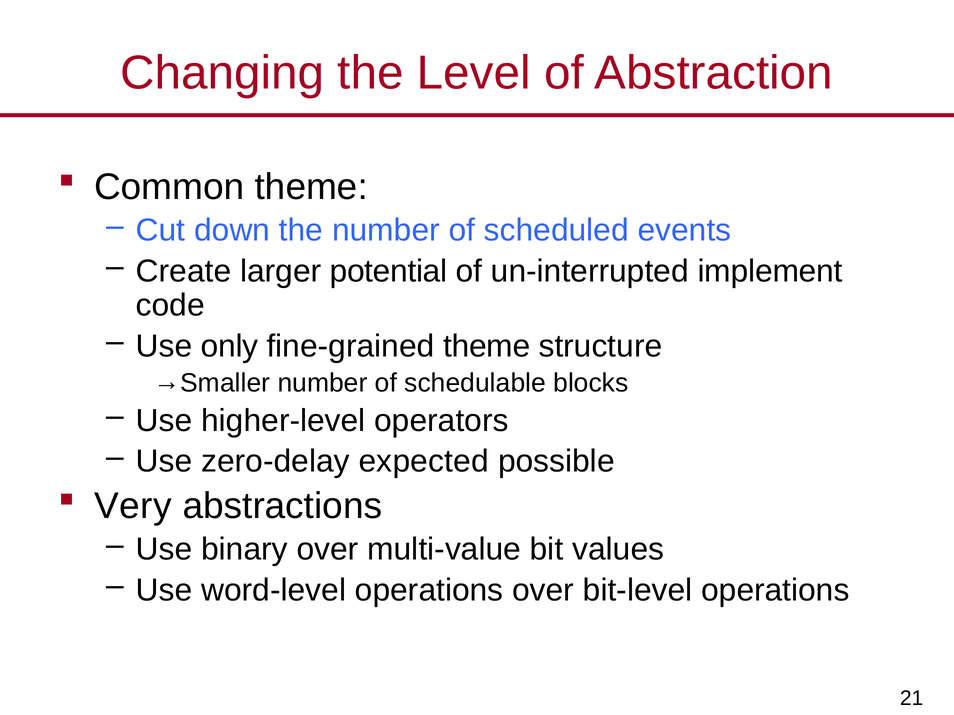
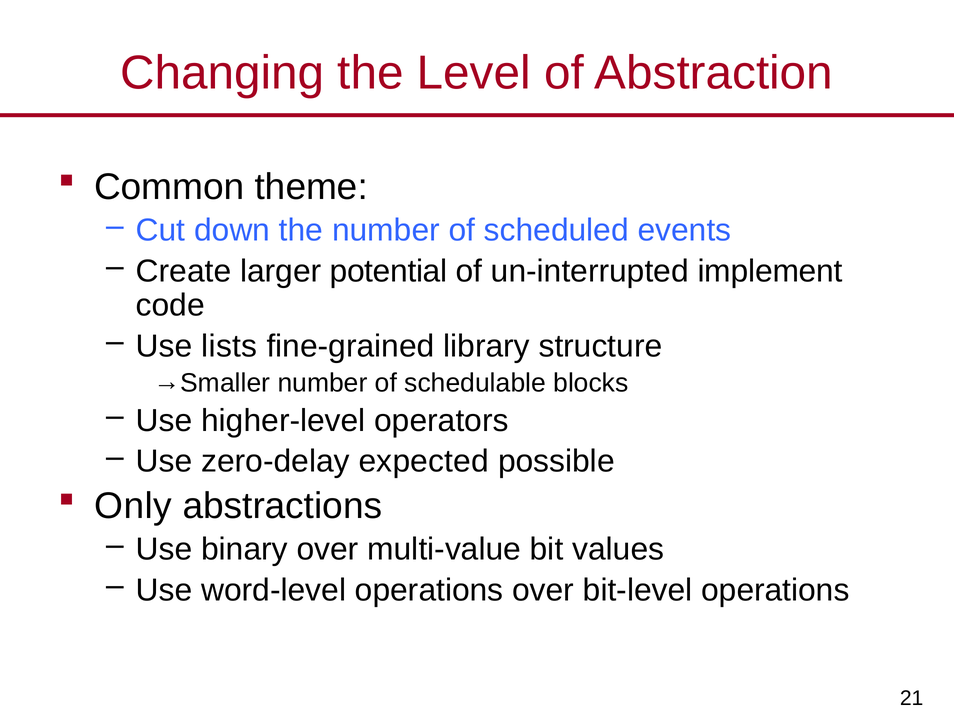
only: only -> lists
fine-grained theme: theme -> library
Very: Very -> Only
